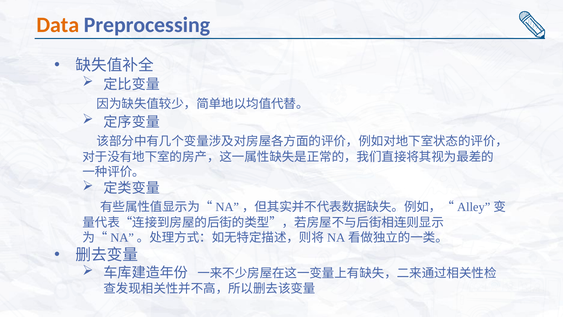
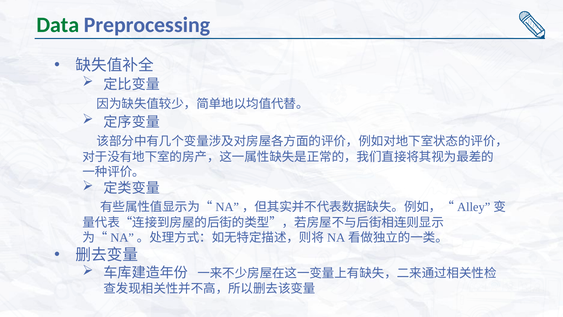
Data colour: orange -> green
